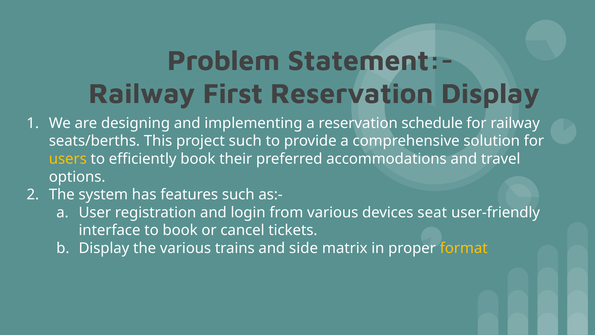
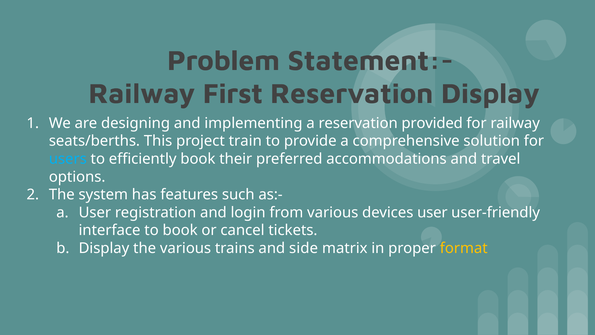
schedule: schedule -> provided
project such: such -> train
users colour: yellow -> light blue
devices seat: seat -> user
